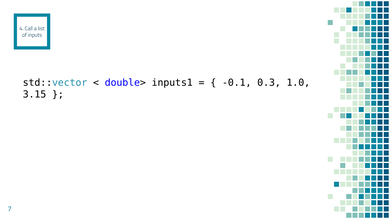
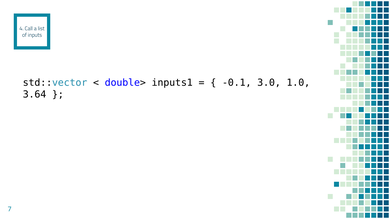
0.3: 0.3 -> 3.0
3.15: 3.15 -> 3.64
